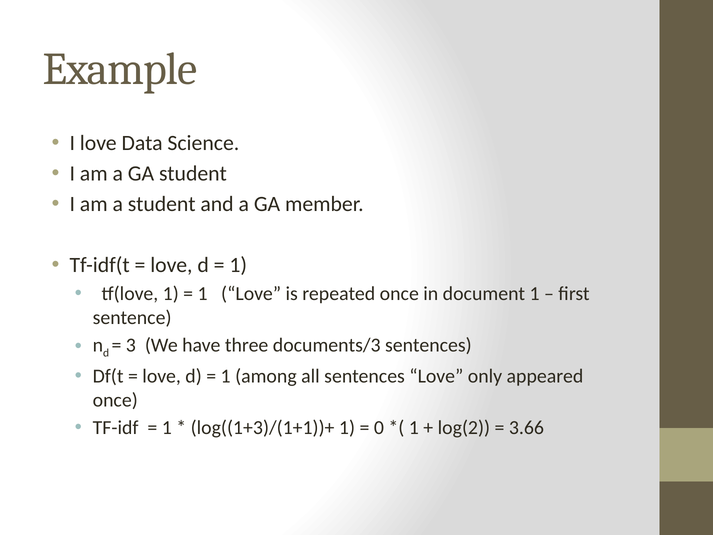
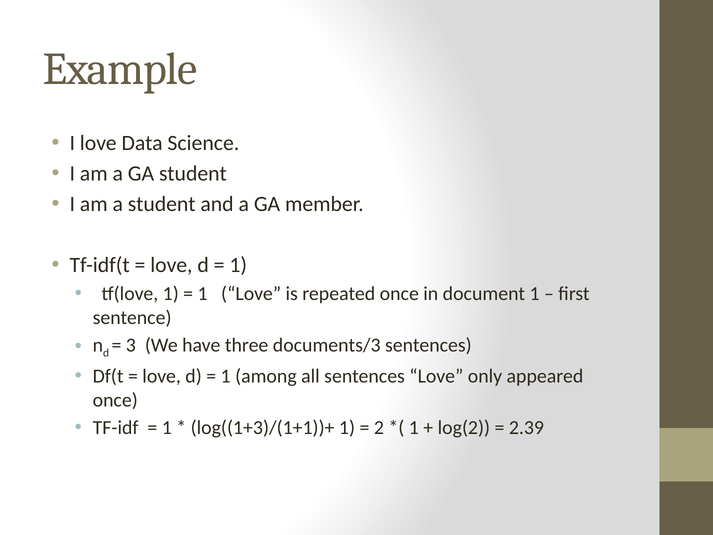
0: 0 -> 2
3.66: 3.66 -> 2.39
